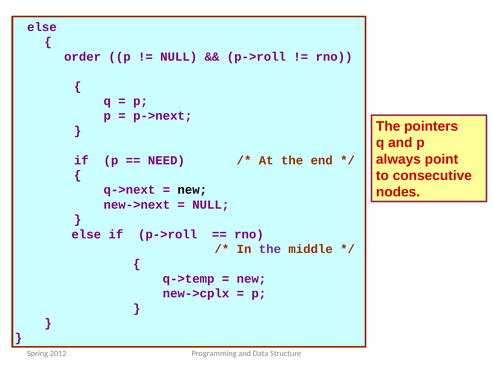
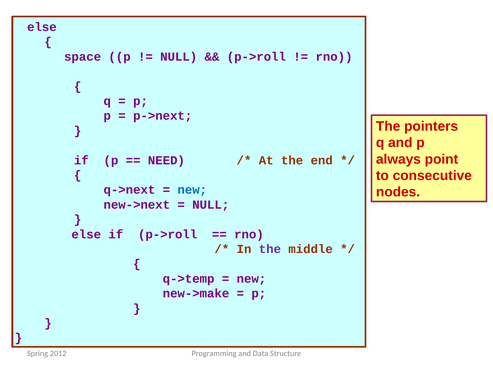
order: order -> space
new at (192, 190) colour: black -> blue
new->cplx: new->cplx -> new->make
